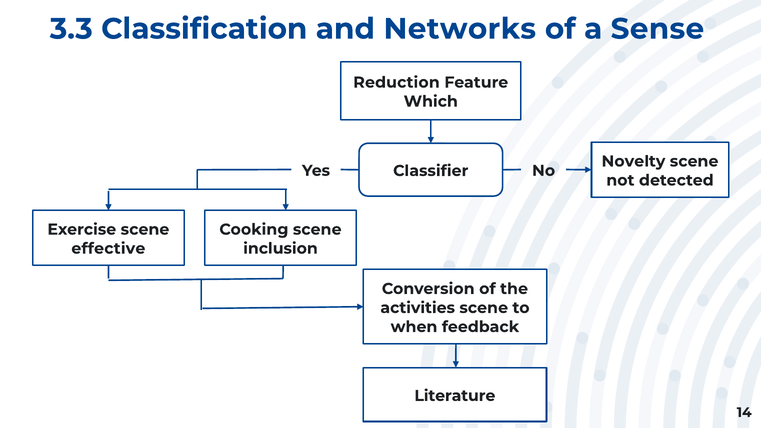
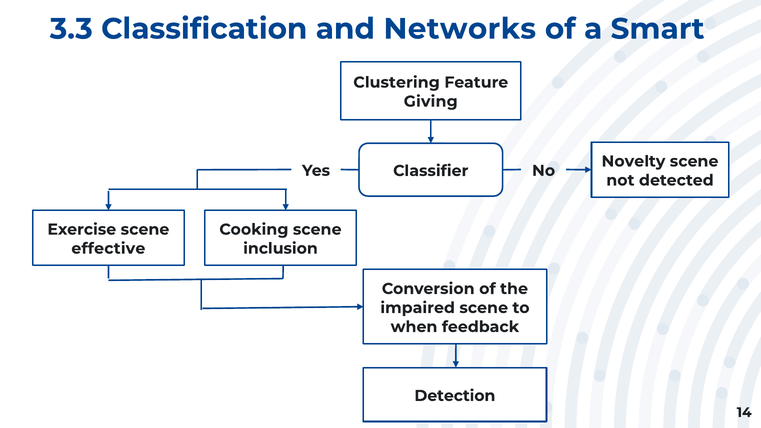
Sense: Sense -> Smart
Reduction: Reduction -> Clustering
Which: Which -> Giving
activities: activities -> impaired
Literature: Literature -> Detection
